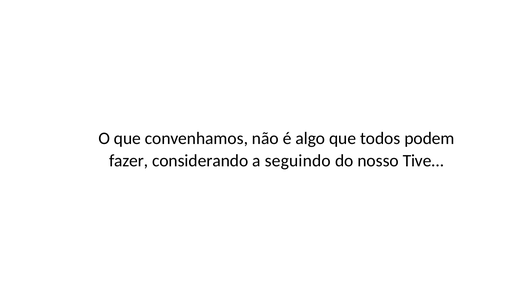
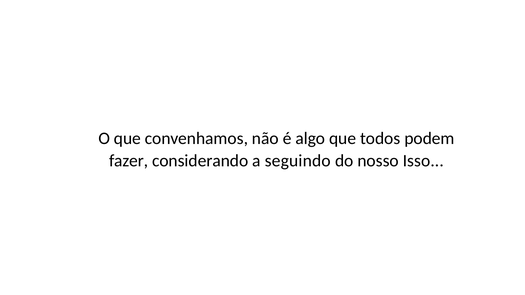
Tive: Tive -> Isso
